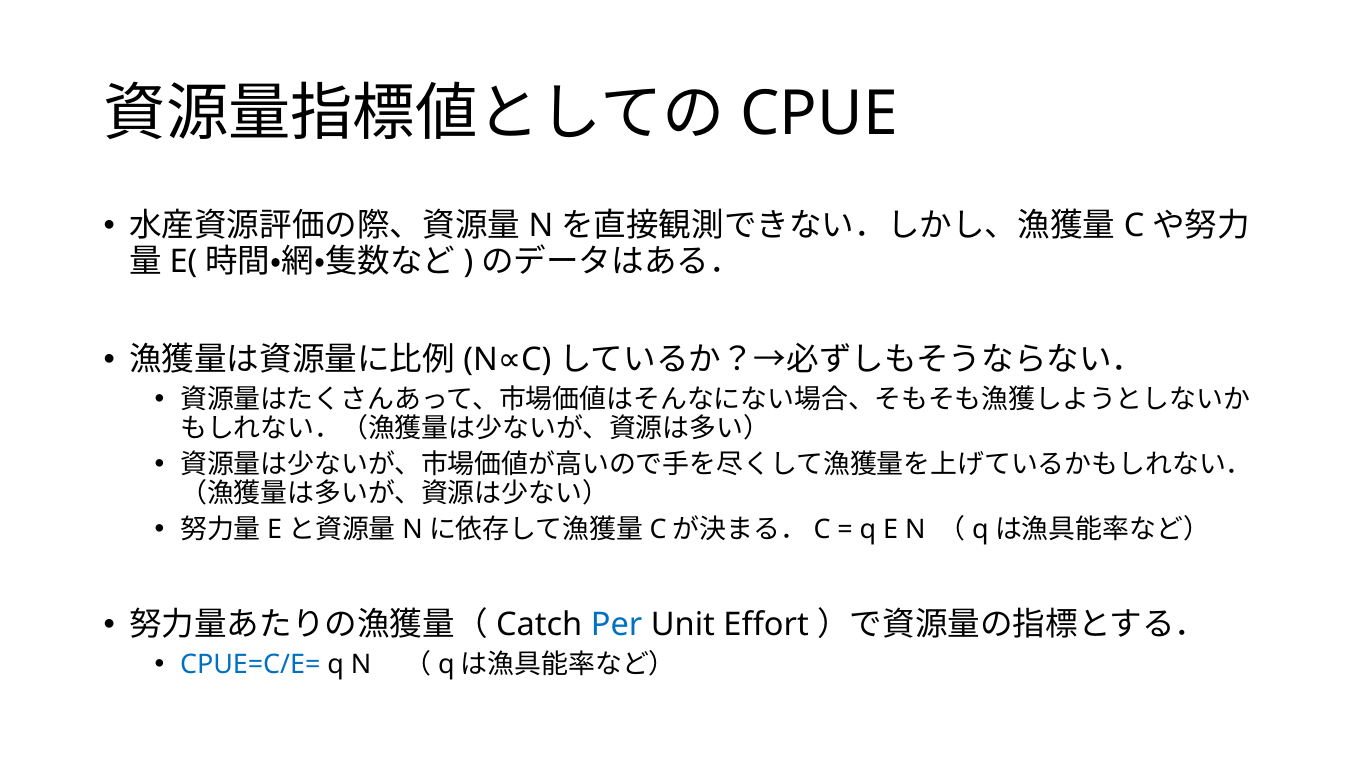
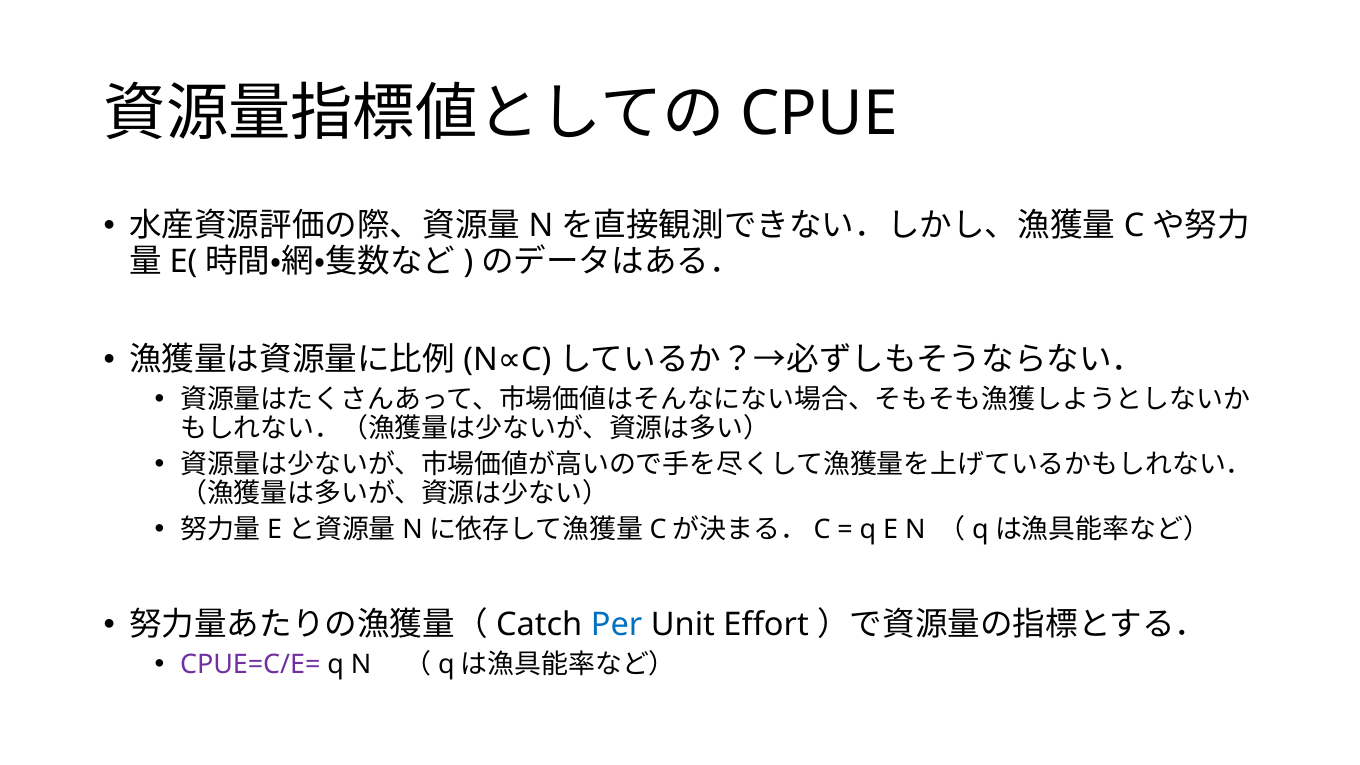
CPUE=C/E= colour: blue -> purple
